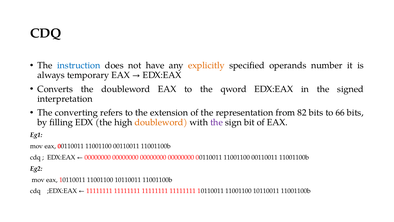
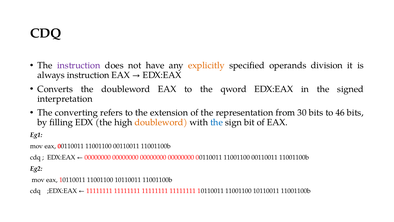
instruction at (79, 65) colour: blue -> purple
number: number -> division
always temporary: temporary -> instruction
82: 82 -> 30
66: 66 -> 46
the at (217, 122) colour: purple -> blue
